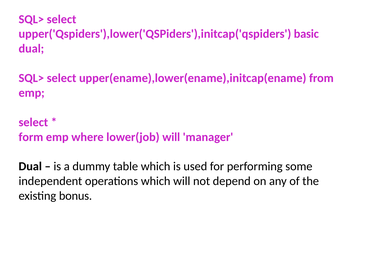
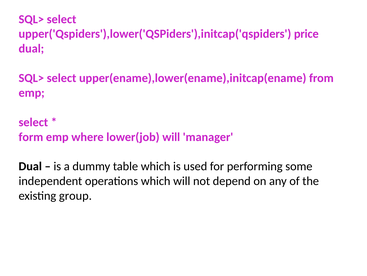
basic: basic -> price
bonus: bonus -> group
